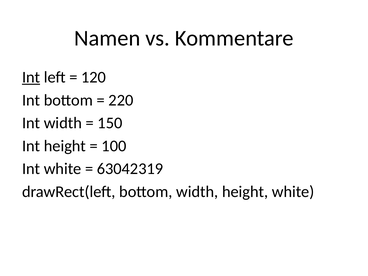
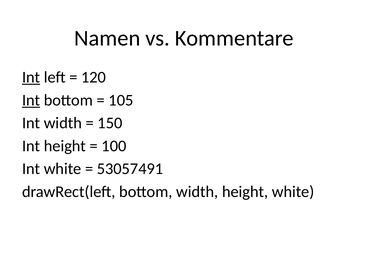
Int at (31, 100) underline: none -> present
220: 220 -> 105
63042319: 63042319 -> 53057491
